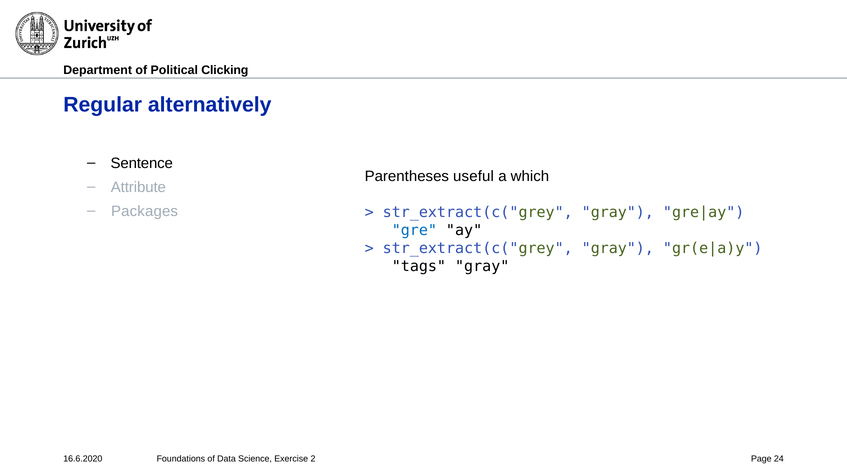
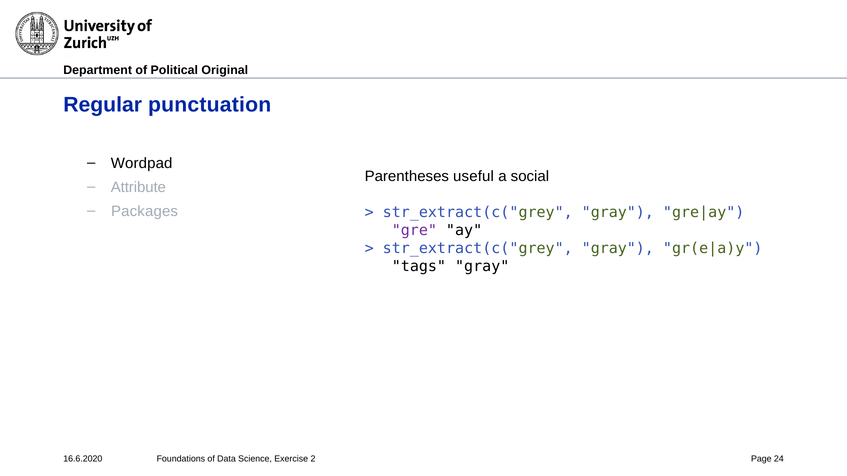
Clicking: Clicking -> Original
alternatively: alternatively -> punctuation
Sentence: Sentence -> Wordpad
which: which -> social
gre colour: blue -> purple
